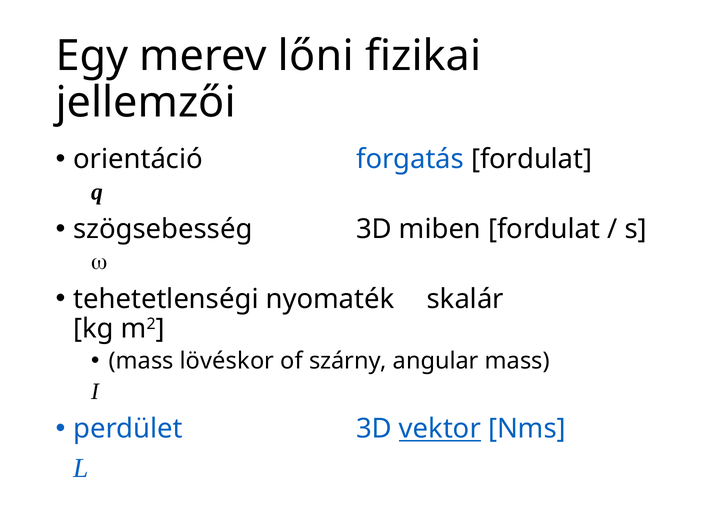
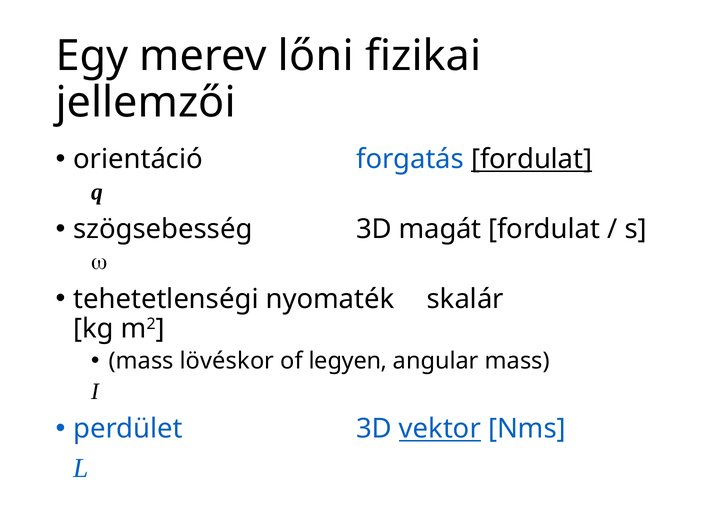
fordulat at (532, 159) underline: none -> present
miben: miben -> magát
szárny: szárny -> legyen
